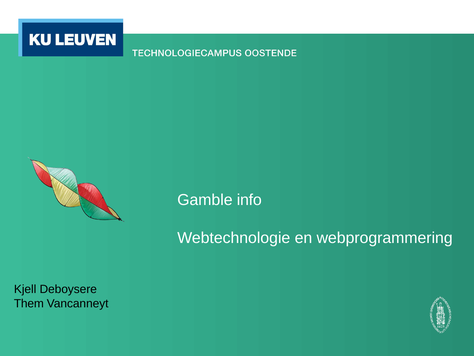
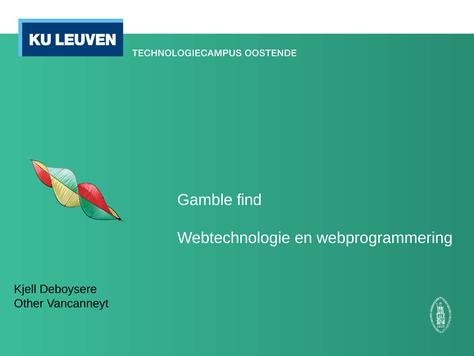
info: info -> find
Them: Them -> Other
